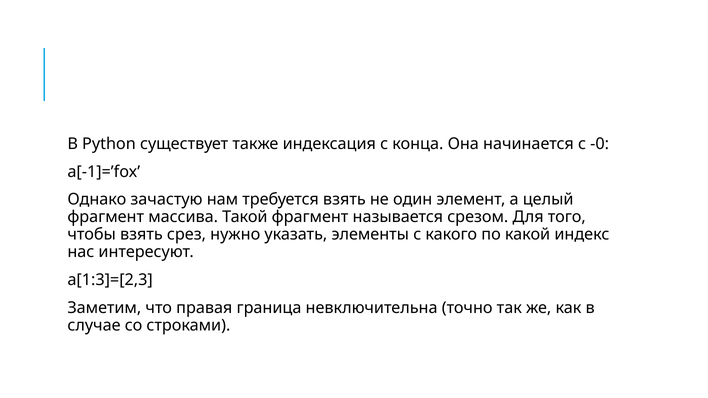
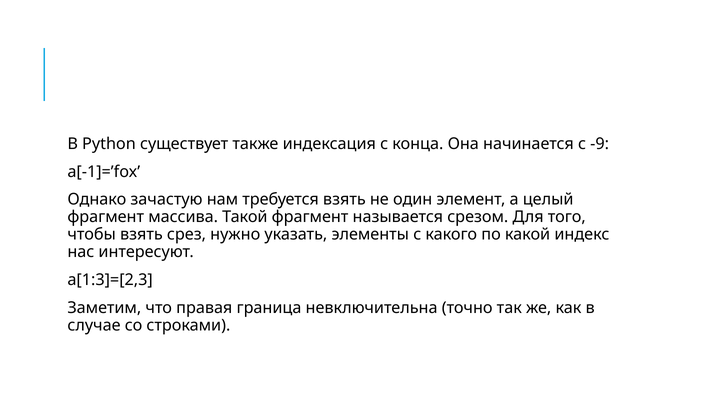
-0: -0 -> -9
